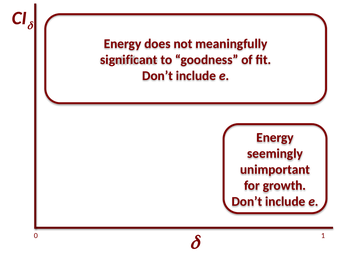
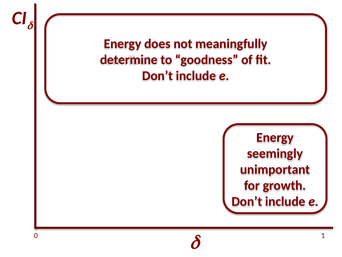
significant: significant -> determine
